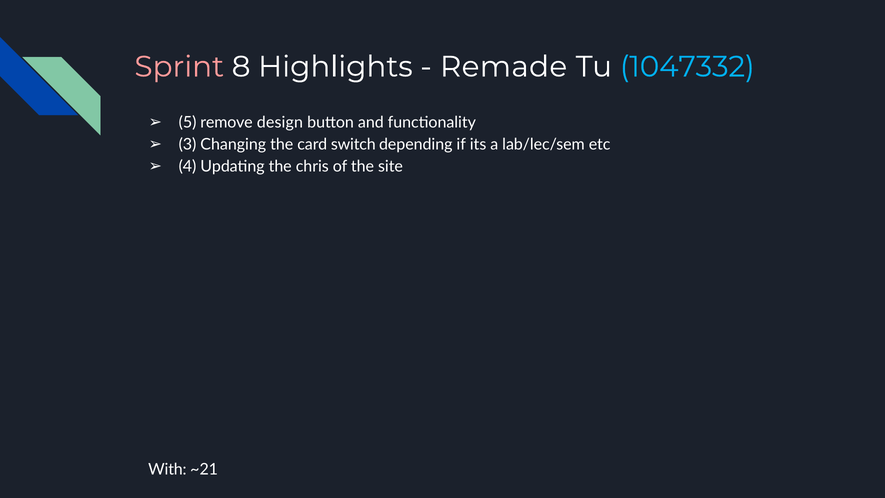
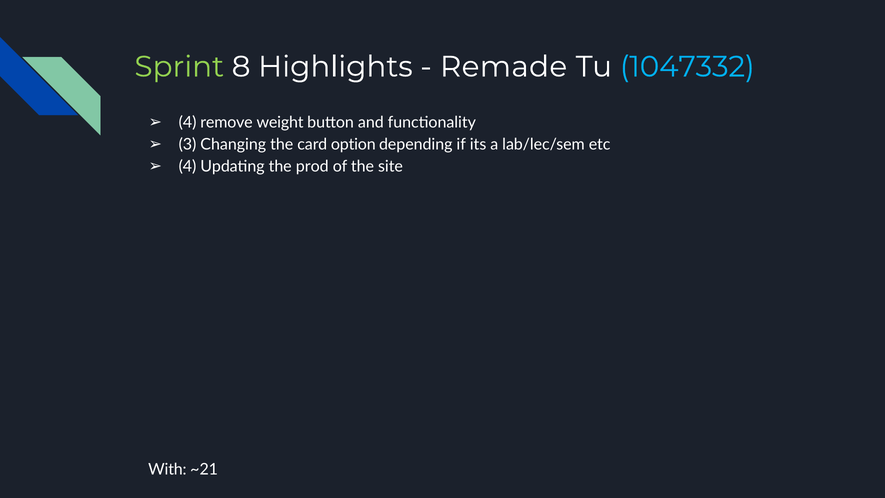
Sprint colour: pink -> light green
5 at (188, 122): 5 -> 4
design: design -> weight
switch: switch -> option
chris: chris -> prod
